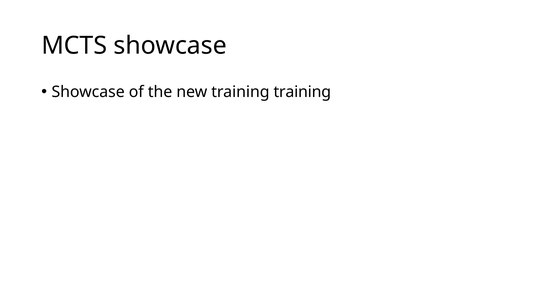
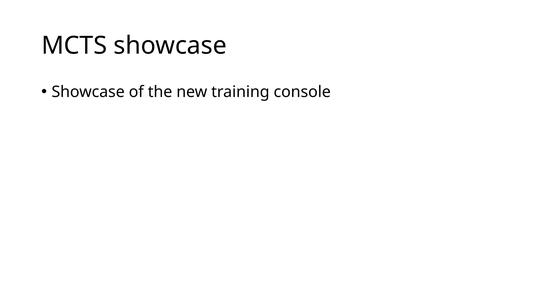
training training: training -> console
